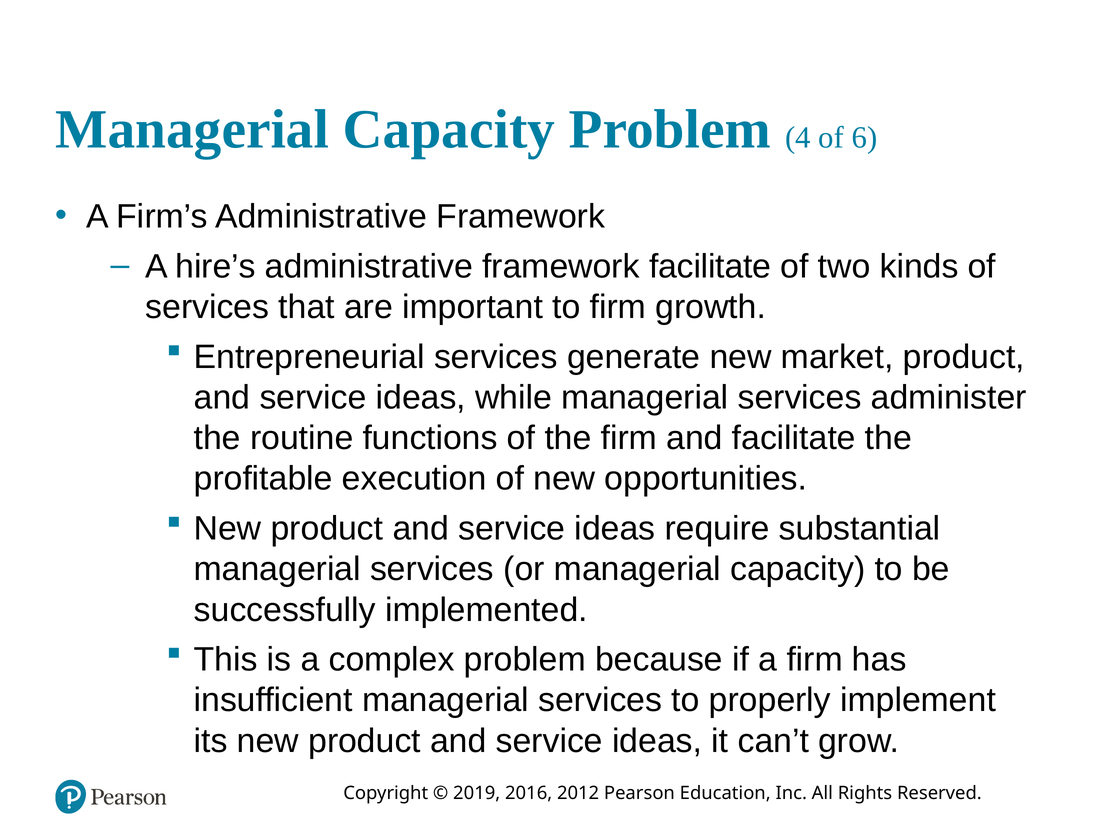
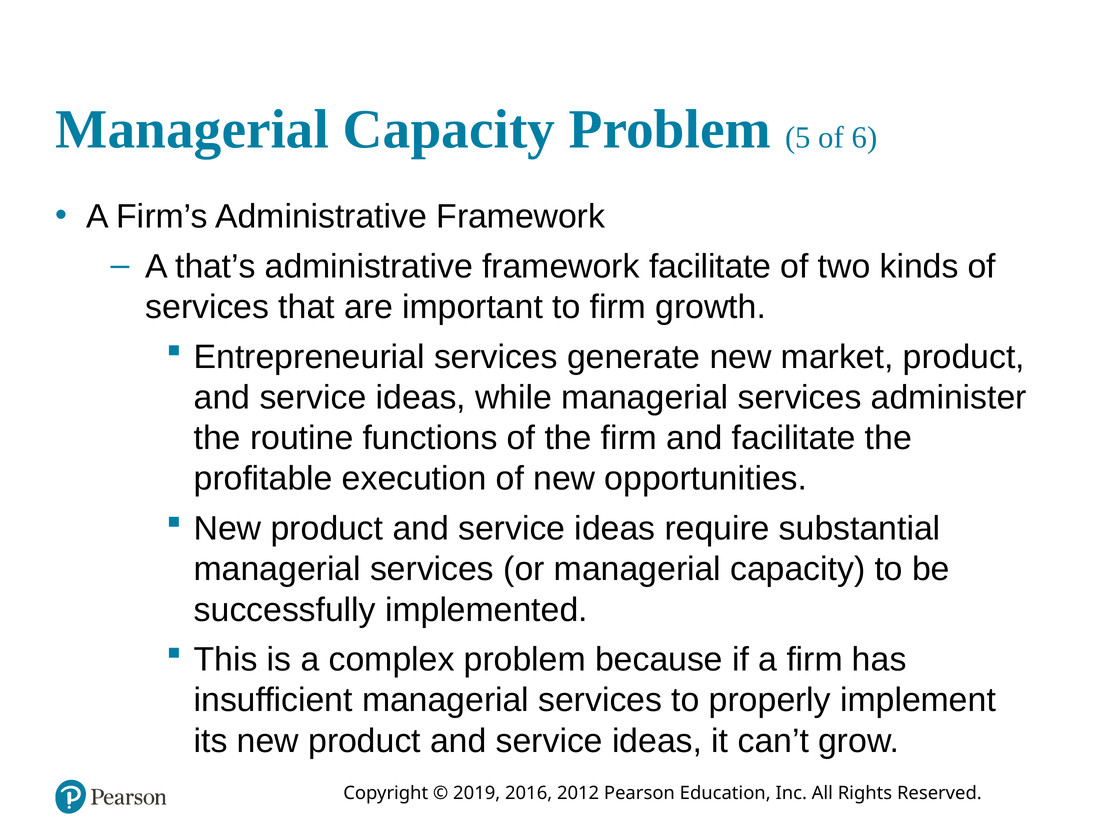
4: 4 -> 5
hire’s: hire’s -> that’s
